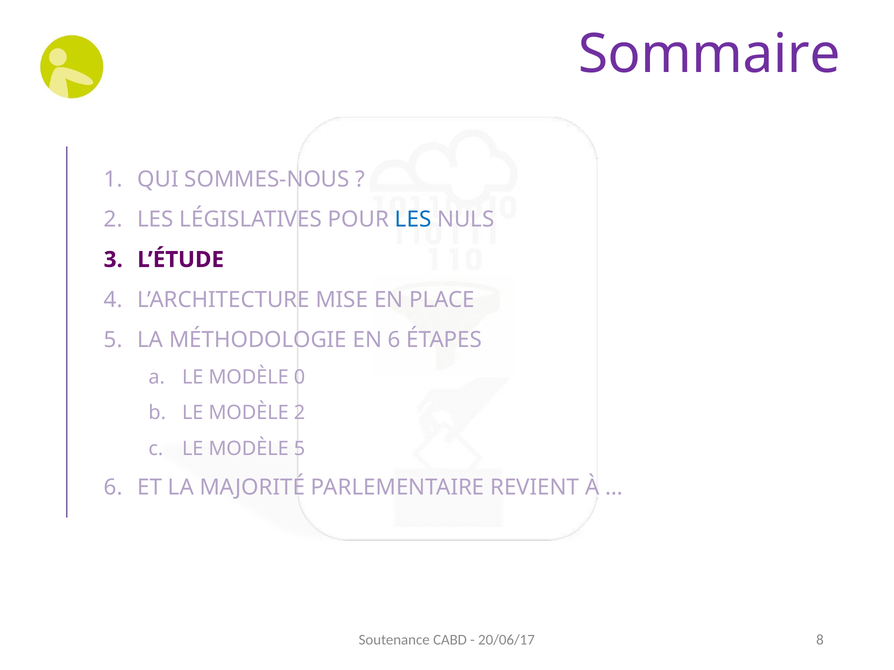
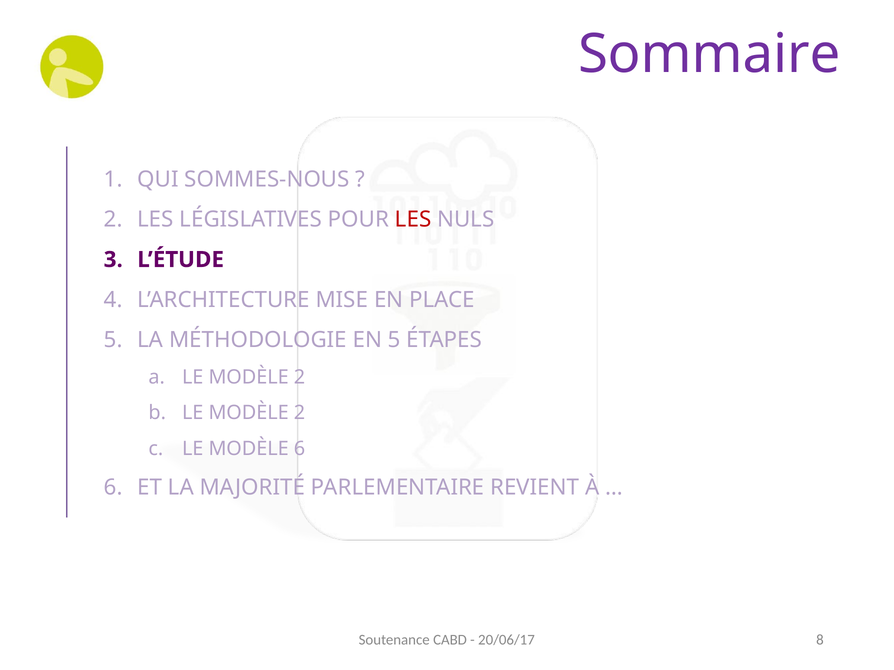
LES at (413, 220) colour: blue -> red
EN 6: 6 -> 5
0 at (299, 377): 0 -> 2
MODÈLE 5: 5 -> 6
